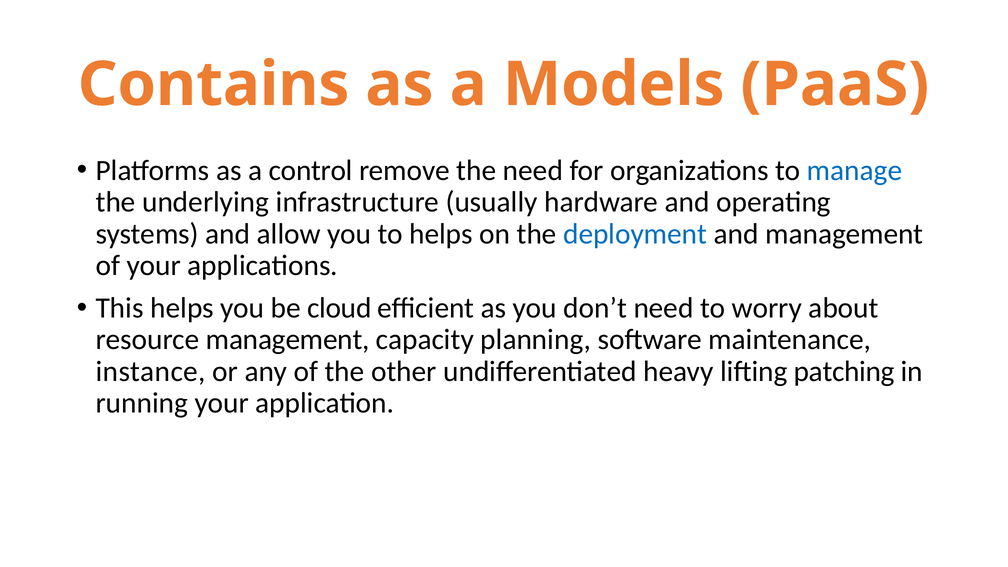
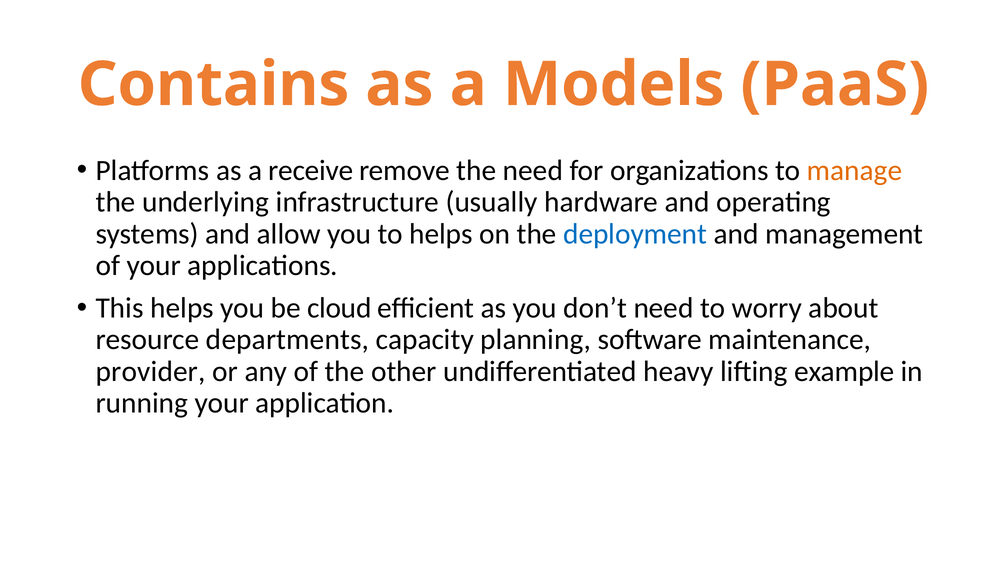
control: control -> receive
manage colour: blue -> orange
resource management: management -> departments
instance: instance -> provider
patching: patching -> example
